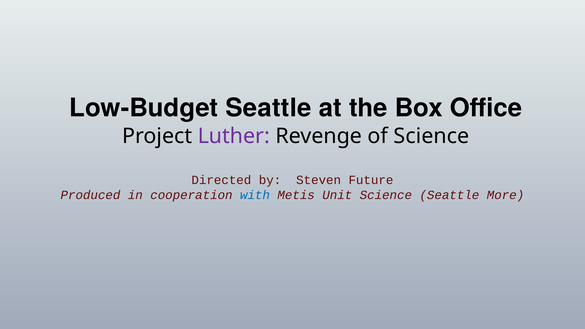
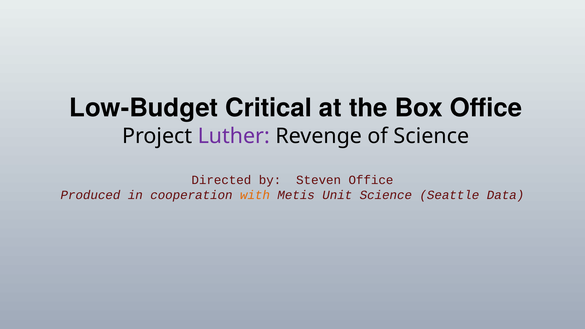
Low-Budget Seattle: Seattle -> Critical
Steven Future: Future -> Office
with colour: blue -> orange
More: More -> Data
